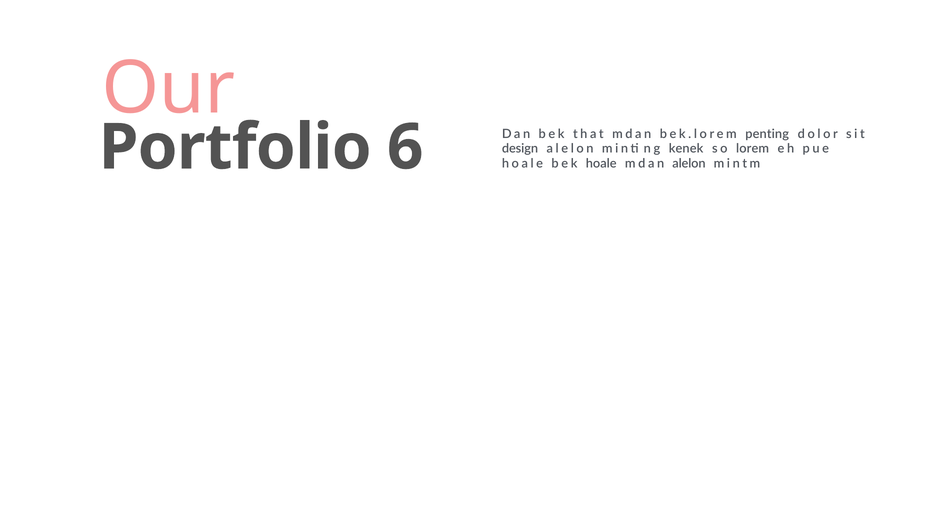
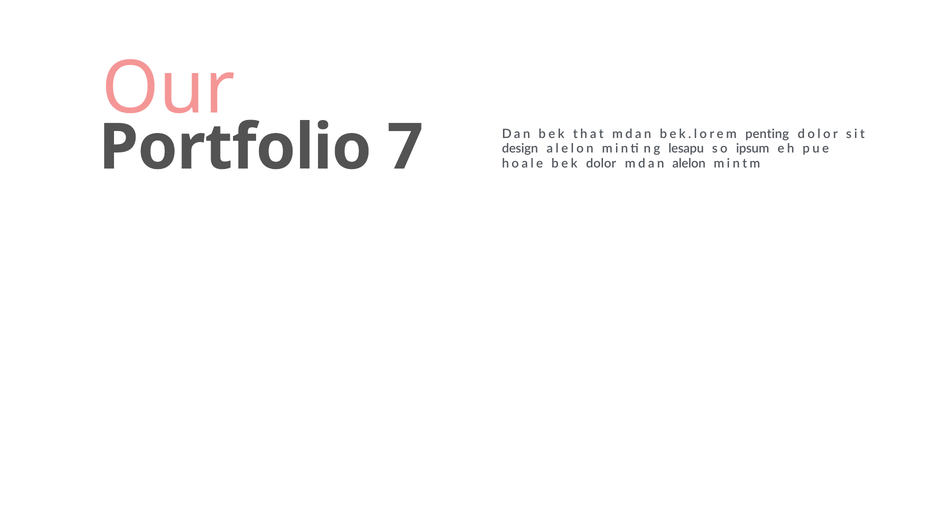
6: 6 -> 7
kenek: kenek -> lesapu
lorem: lorem -> ipsum
bek hoale: hoale -> dolor
